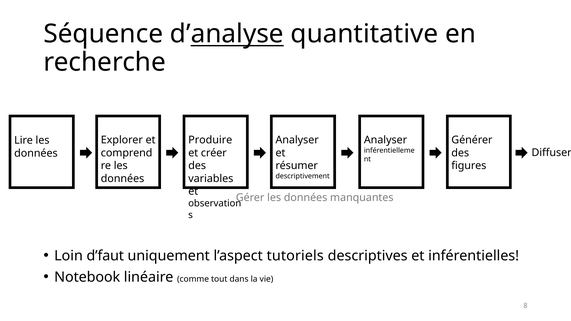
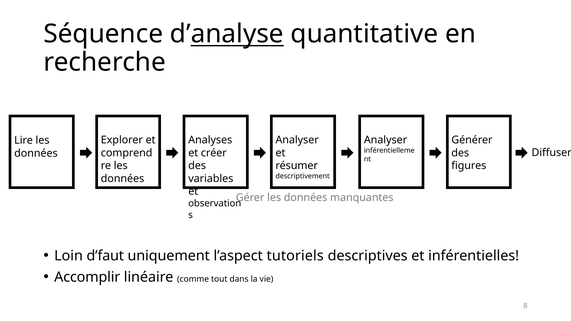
Produire: Produire -> Analyses
Notebook: Notebook -> Accomplir
